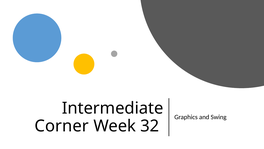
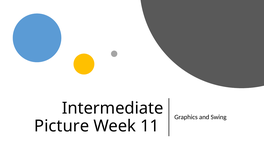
Corner: Corner -> Picture
32: 32 -> 11
